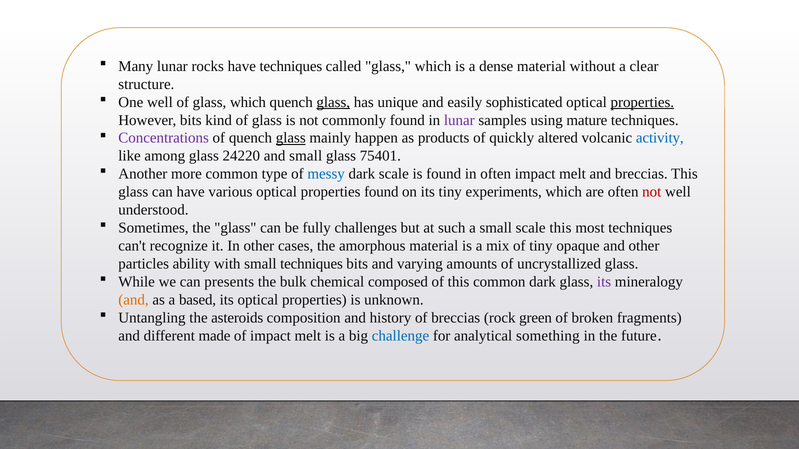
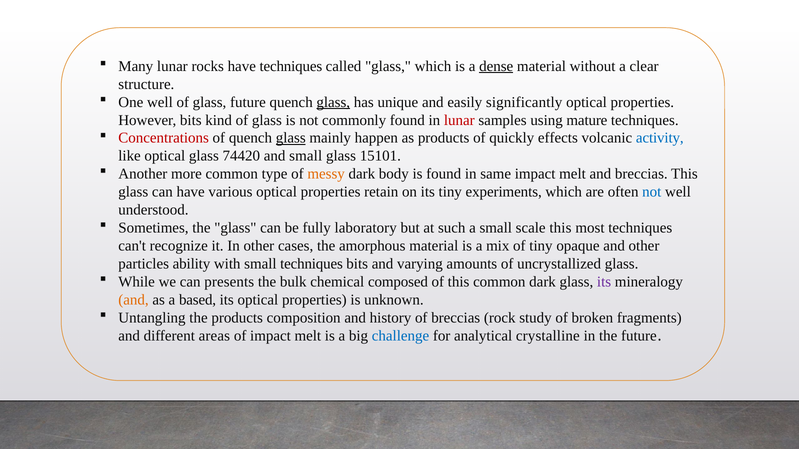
dense underline: none -> present
of glass which: which -> future
sophisticated: sophisticated -> significantly
properties at (642, 102) underline: present -> none
lunar at (459, 120) colour: purple -> red
Concentrations colour: purple -> red
altered: altered -> effects
like among: among -> optical
24220: 24220 -> 74420
75401: 75401 -> 15101
messy colour: blue -> orange
dark scale: scale -> body
in often: often -> same
properties found: found -> retain
not at (652, 192) colour: red -> blue
challenges: challenges -> laboratory
the asteroids: asteroids -> products
green: green -> study
made: made -> areas
something: something -> crystalline
